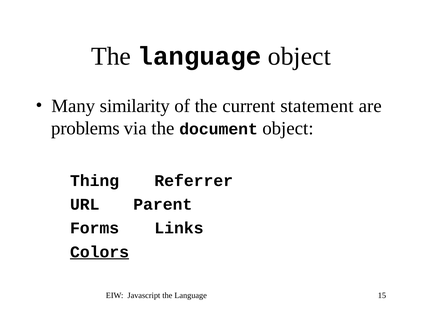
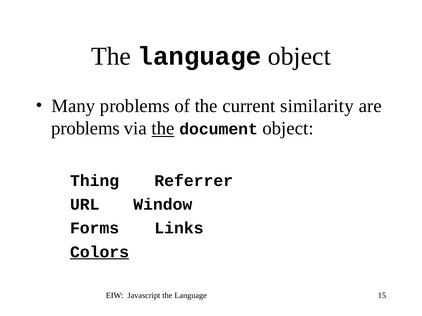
Many similarity: similarity -> problems
statement: statement -> similarity
the at (163, 129) underline: none -> present
Parent: Parent -> Window
